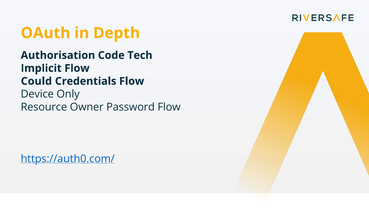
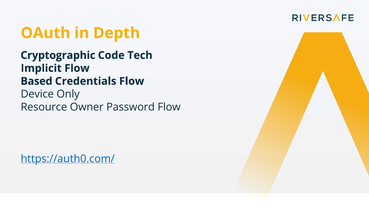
Authorisation: Authorisation -> Cryptographic
Could: Could -> Based
